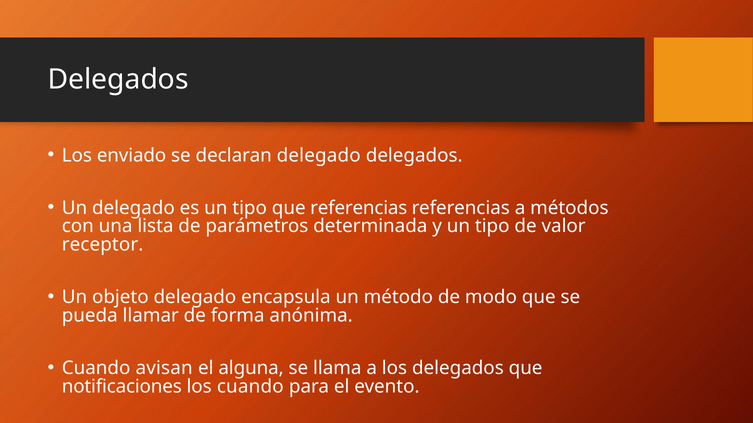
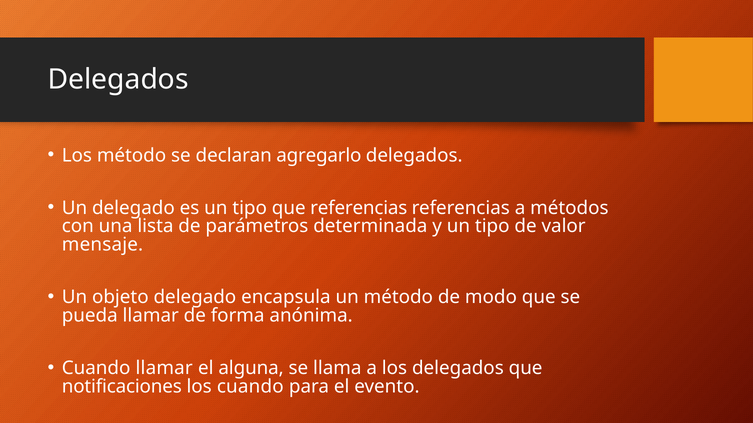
Los enviado: enviado -> método
declaran delegado: delegado -> agregarlo
receptor: receptor -> mensaje
Cuando avisan: avisan -> llamar
